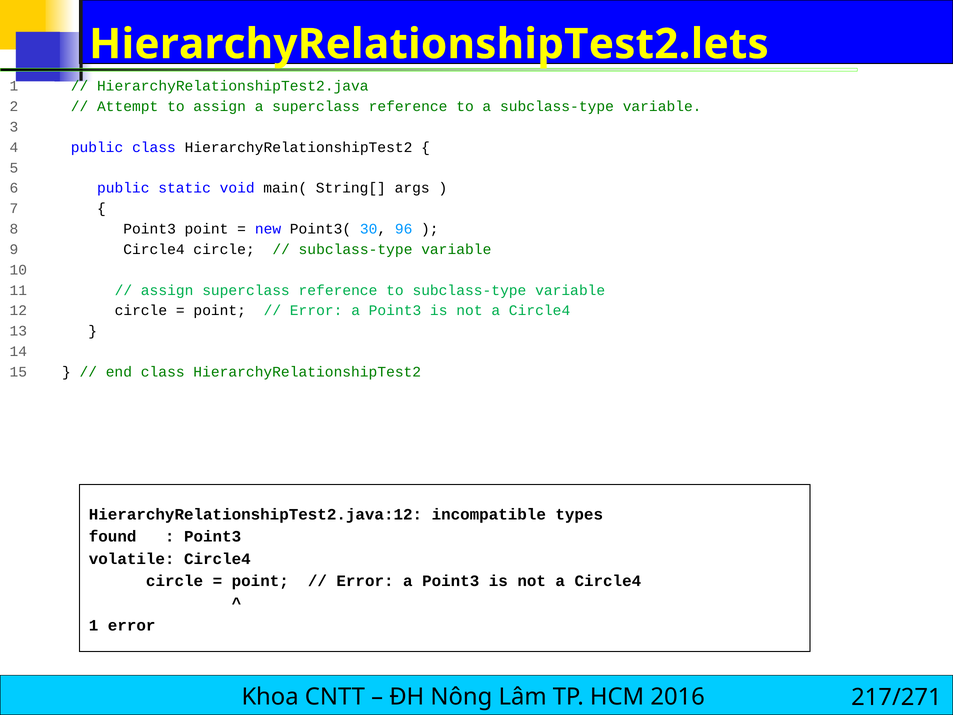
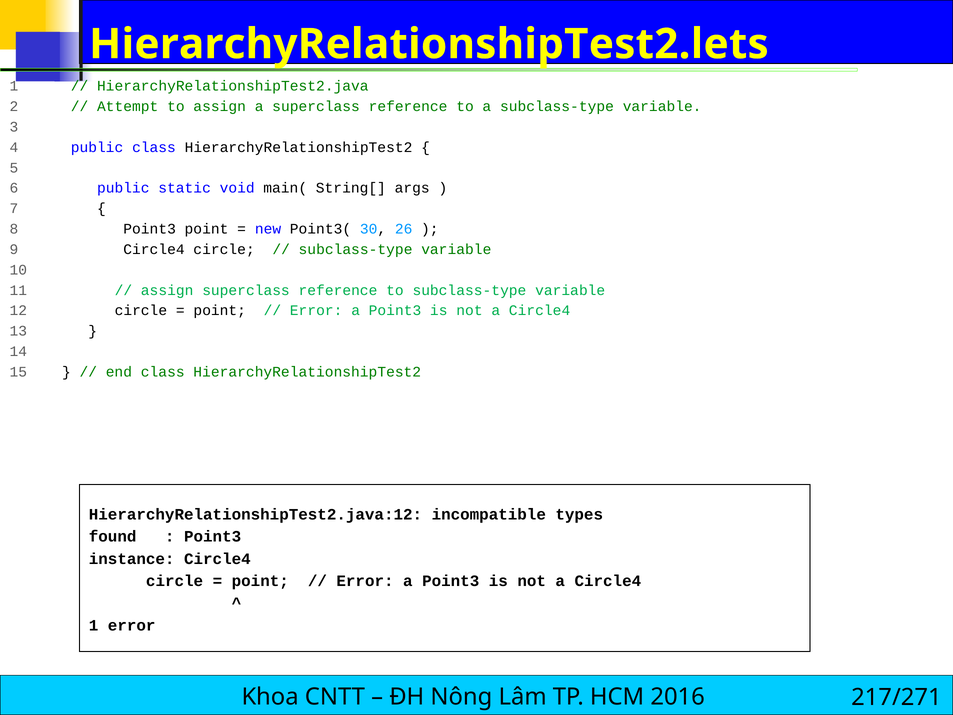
96: 96 -> 26
volatile: volatile -> instance
